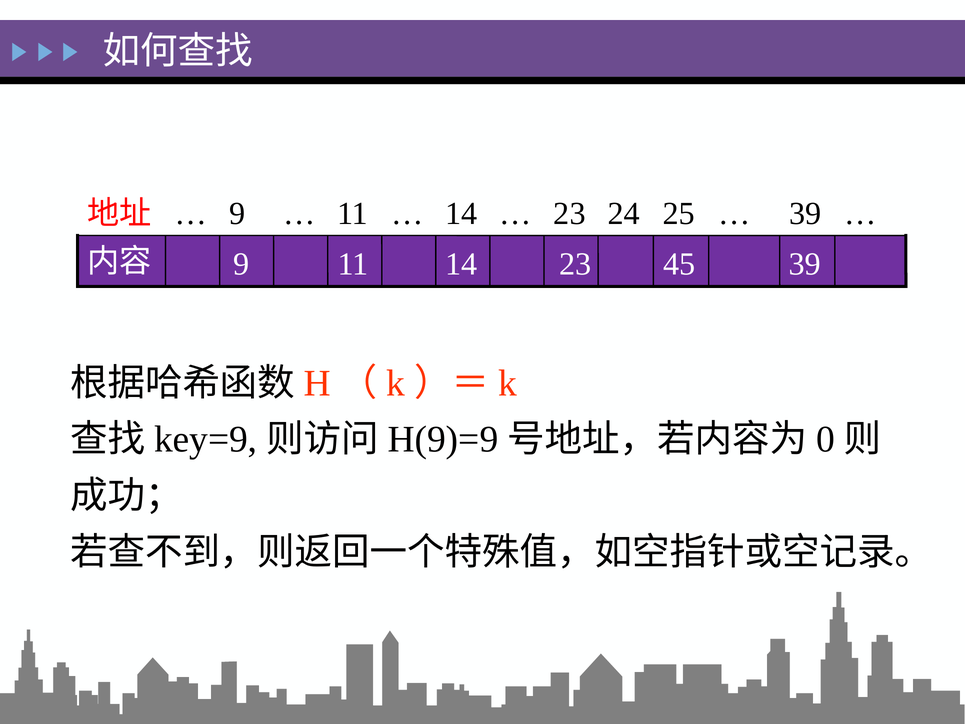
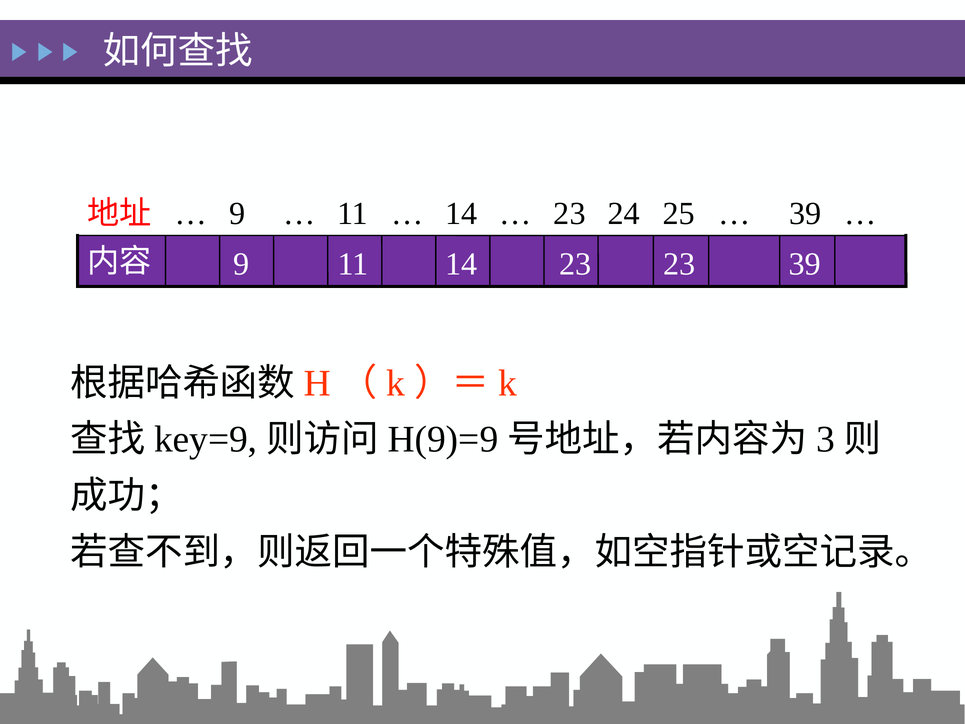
23 45: 45 -> 23
0: 0 -> 3
